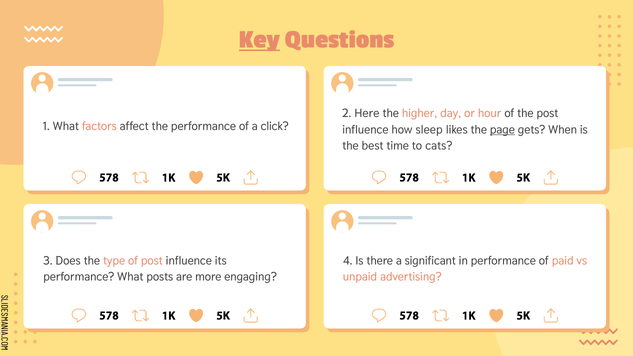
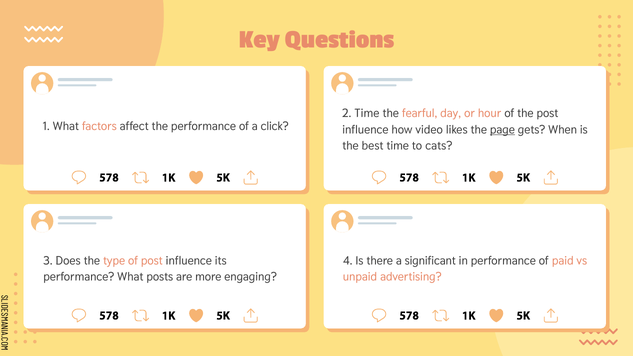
Key underline: present -> none
2 Here: Here -> Time
higher: higher -> fearful
sleep: sleep -> video
